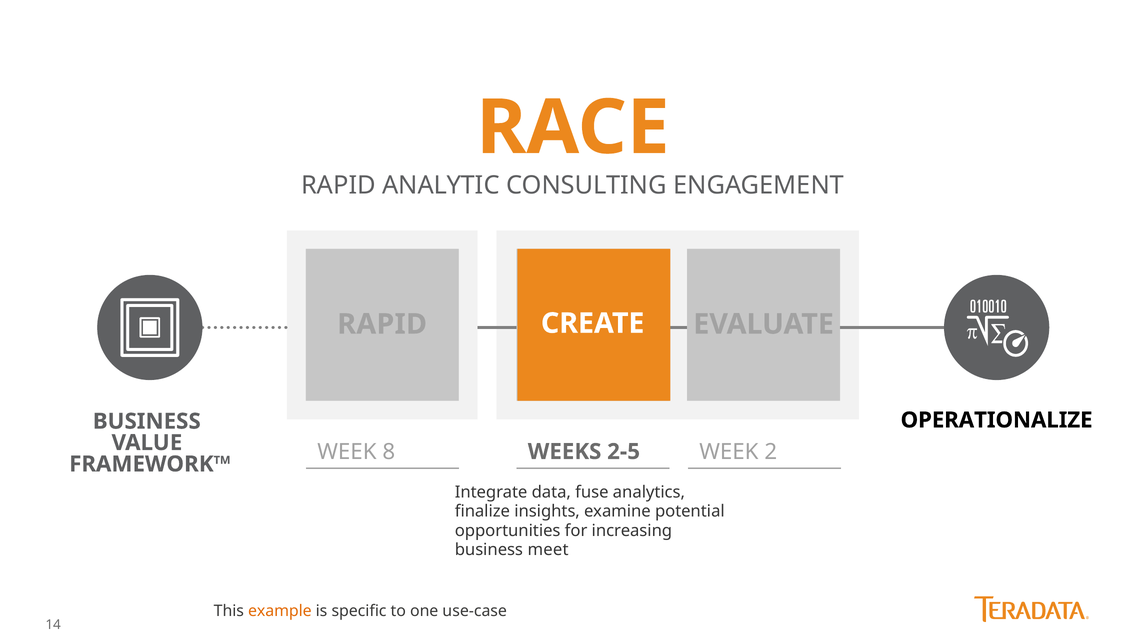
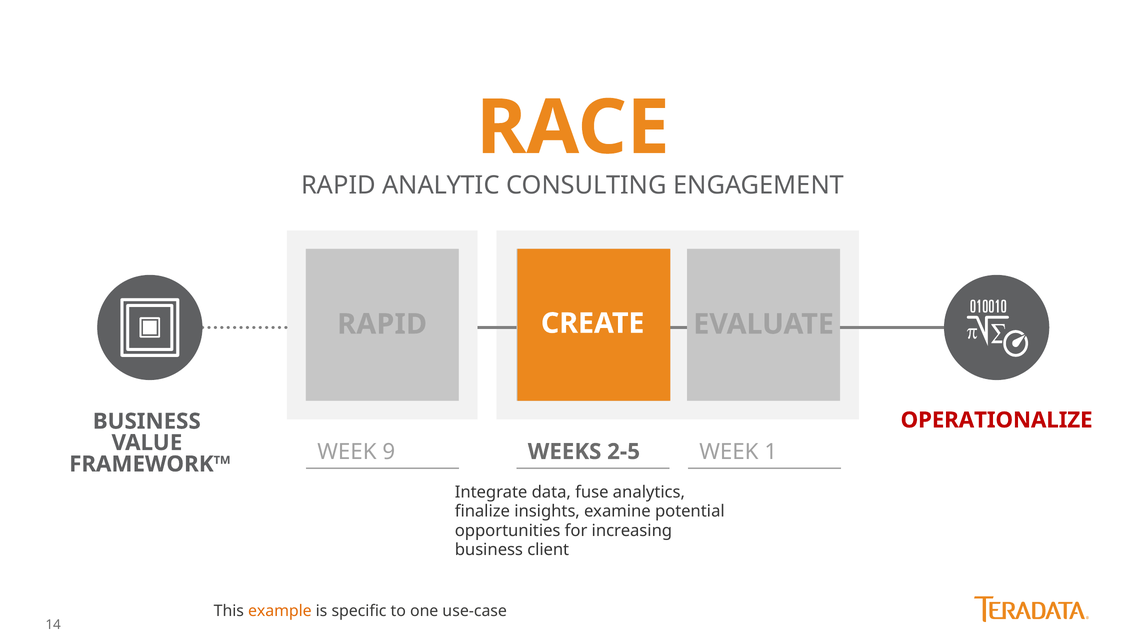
OPERATIONALIZE colour: black -> red
8: 8 -> 9
2: 2 -> 1
meet: meet -> client
